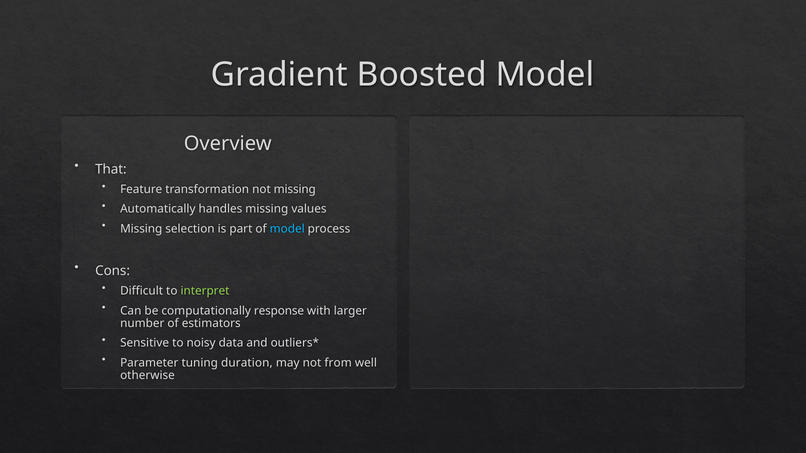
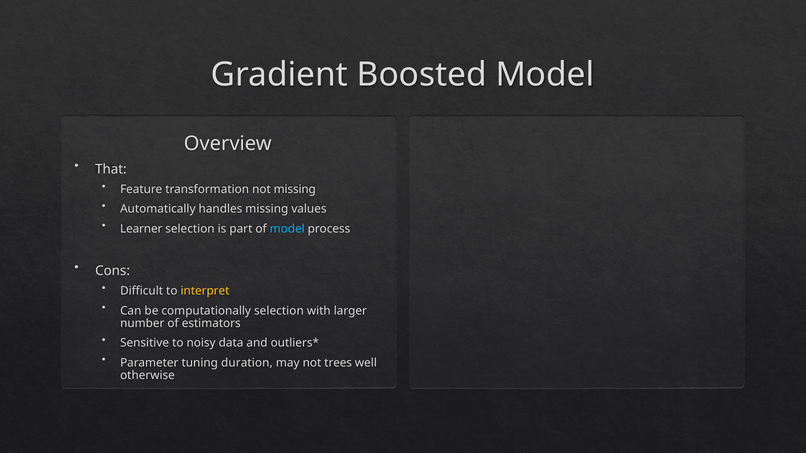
Missing at (141, 229): Missing -> Learner
interpret colour: light green -> yellow
computationally response: response -> selection
from: from -> trees
